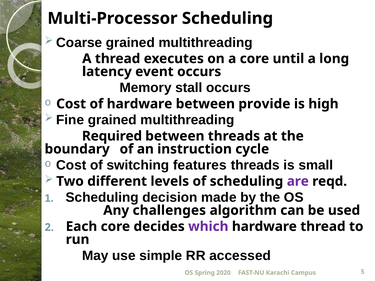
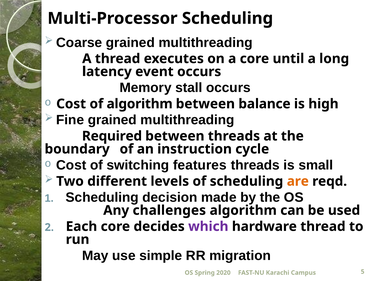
of hardware: hardware -> algorithm
provide: provide -> balance
are colour: purple -> orange
accessed: accessed -> migration
